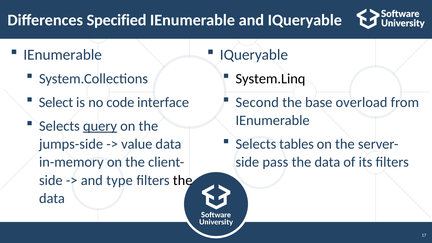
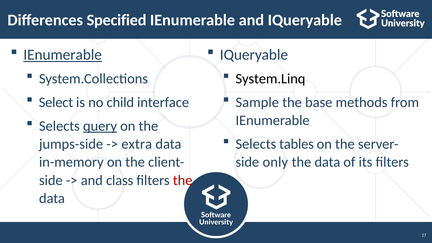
IEnumerable at (63, 55) underline: none -> present
code: code -> child
Second: Second -> Sample
overload: overload -> methods
value: value -> extra
pass: pass -> only
type: type -> class
the at (183, 180) colour: black -> red
